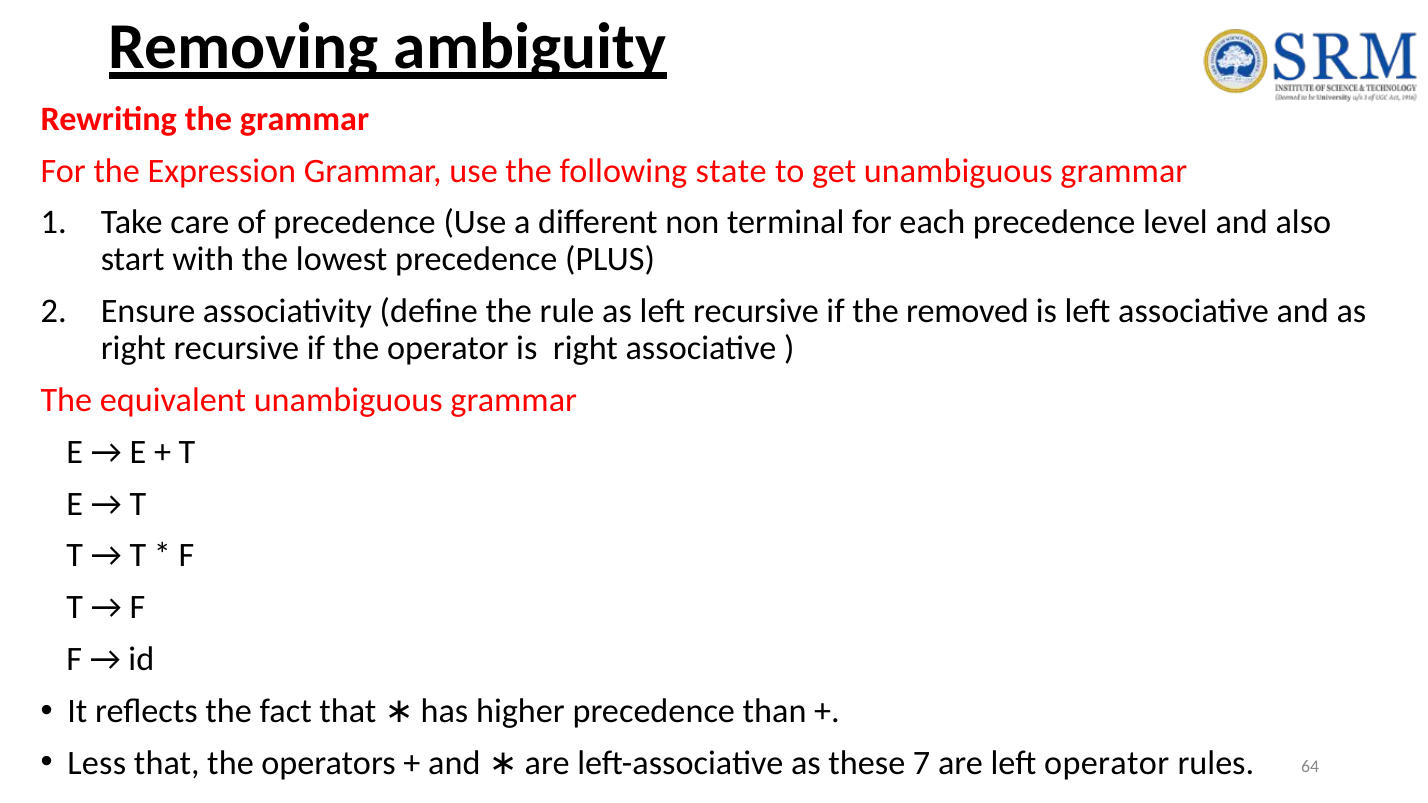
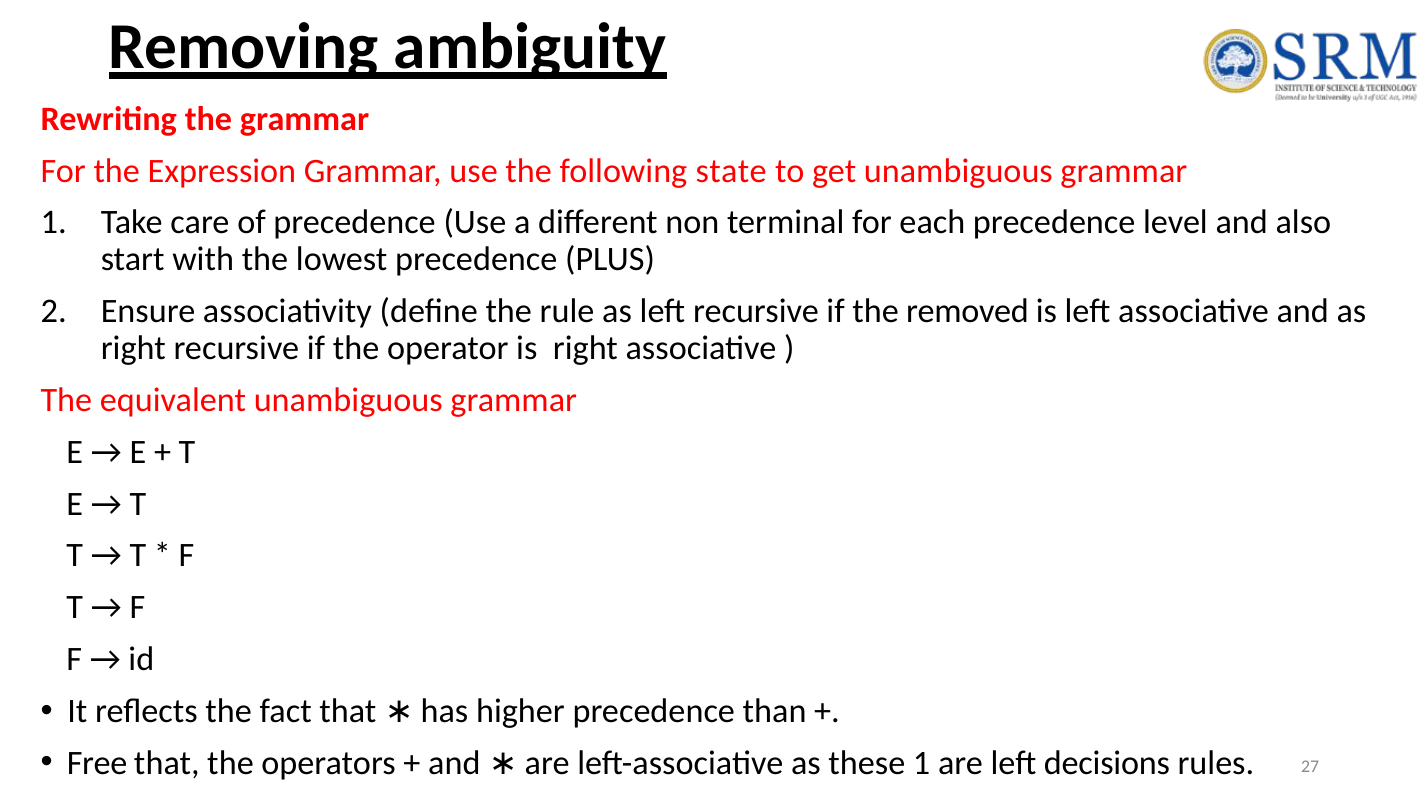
Less: Less -> Free
these 7: 7 -> 1
left operator: operator -> decisions
64: 64 -> 27
